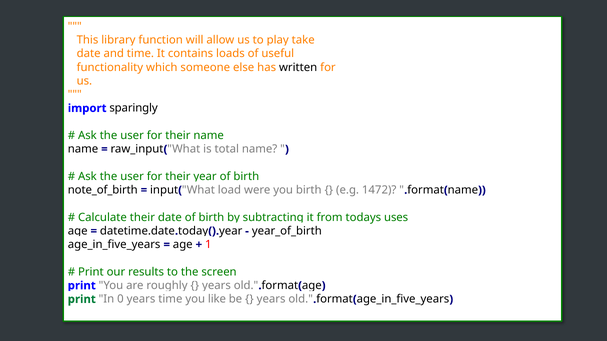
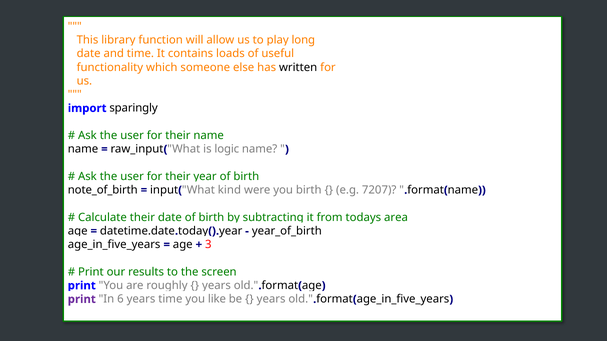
take: take -> long
total: total -> logic
load: load -> kind
1472: 1472 -> 7207
uses: uses -> area
1: 1 -> 3
print at (82, 300) colour: green -> purple
0: 0 -> 6
